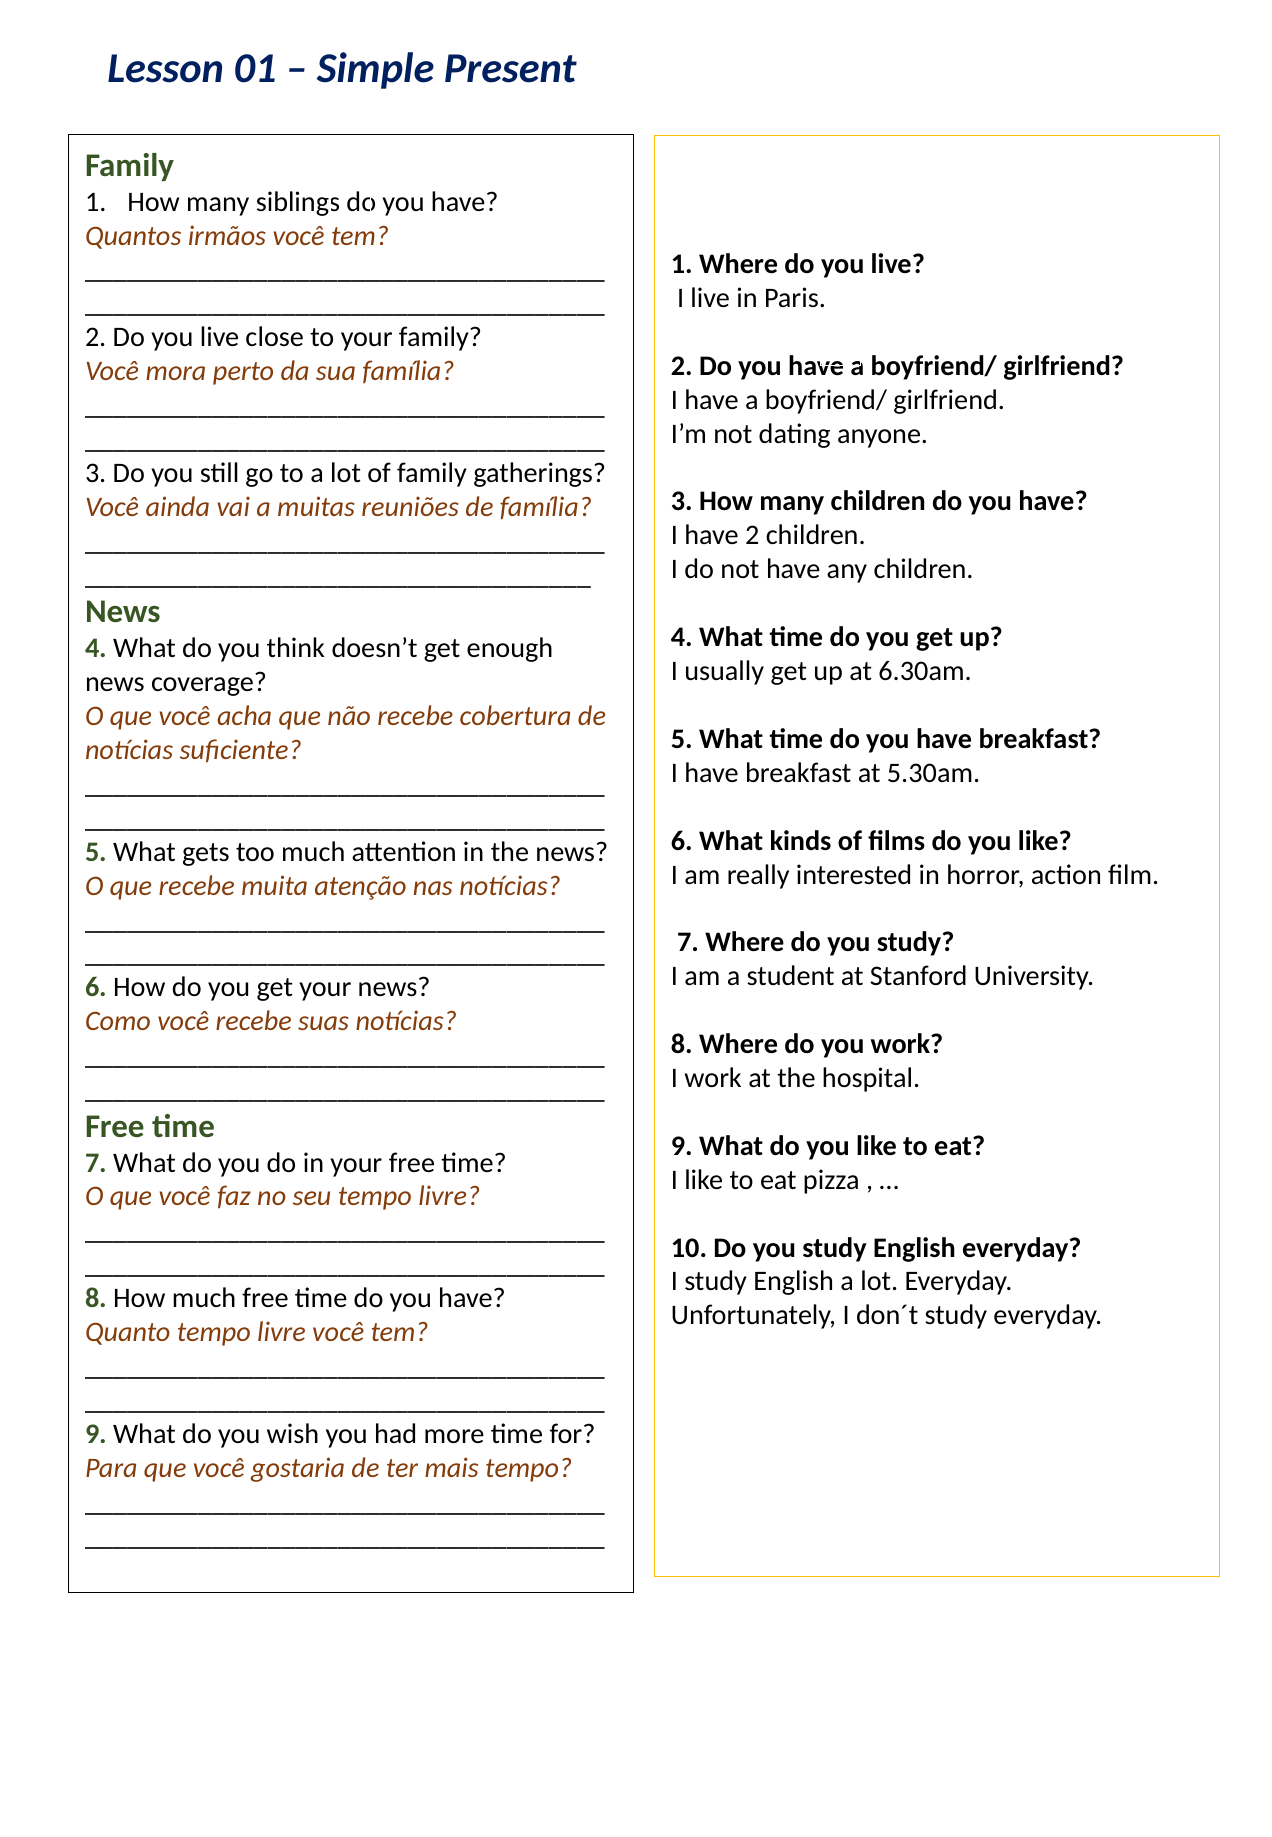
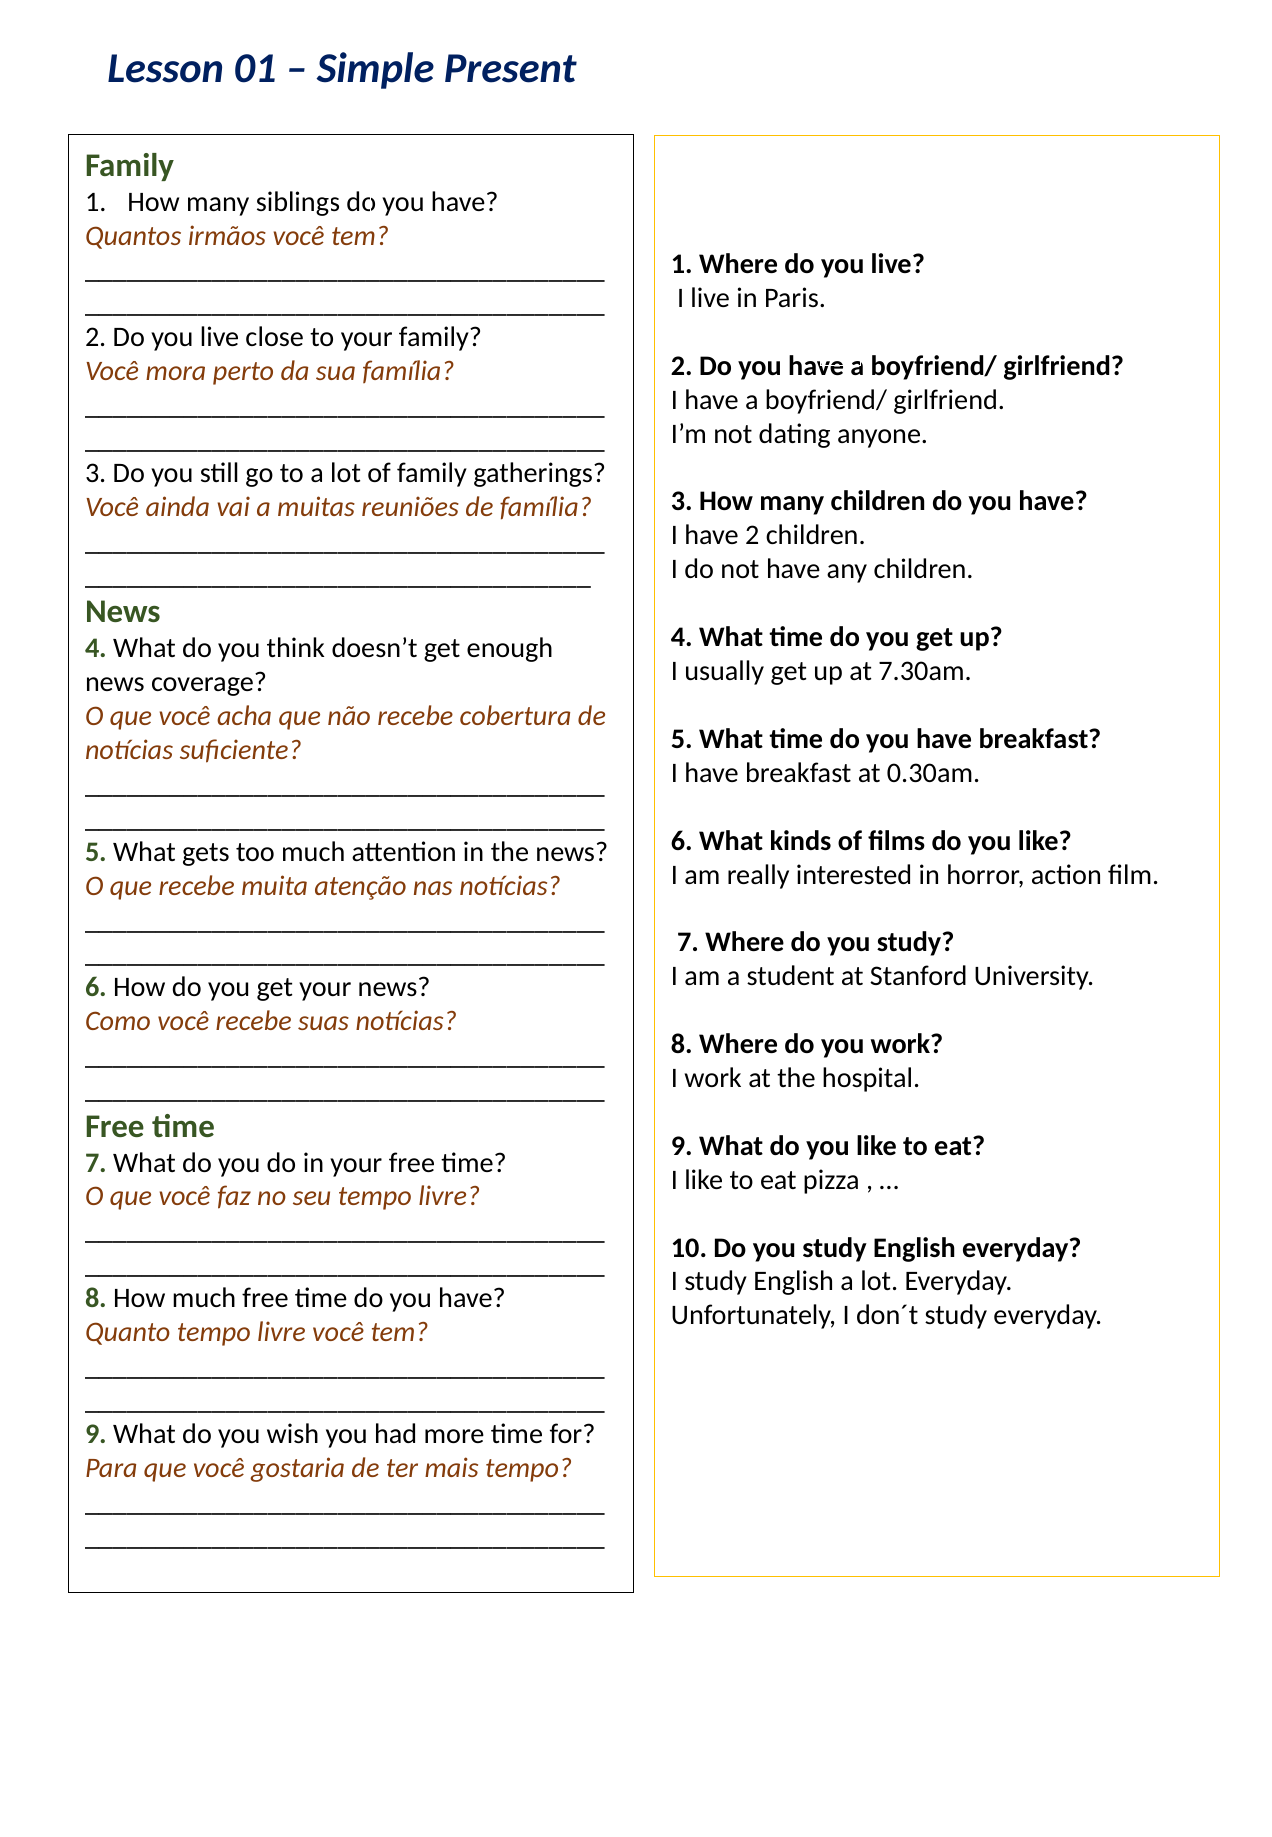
6.30am: 6.30am -> 7.30am
5.30am: 5.30am -> 0.30am
